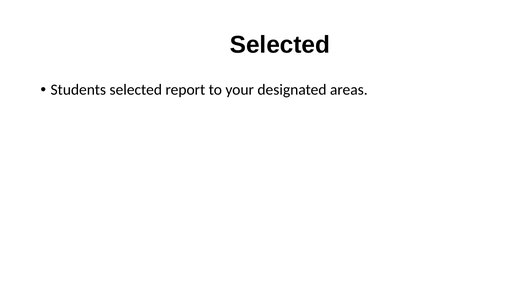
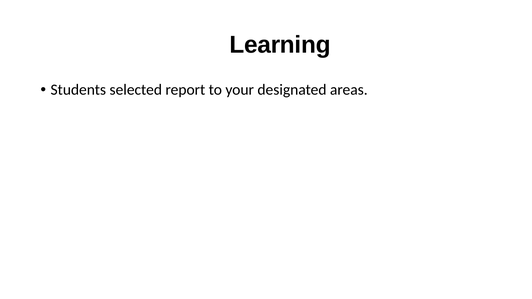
Selected at (280, 45): Selected -> Learning
